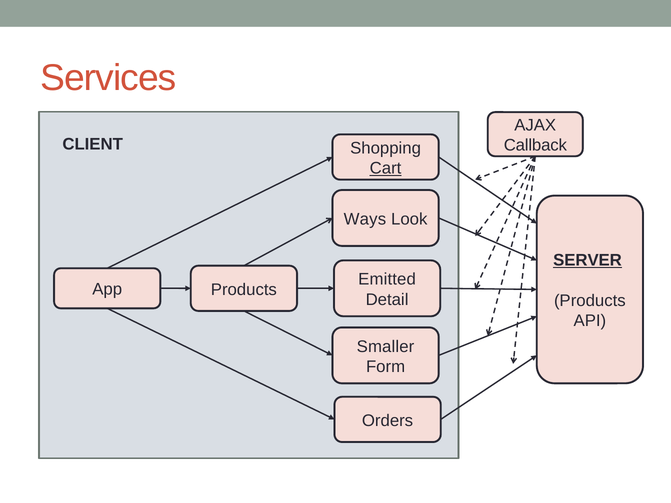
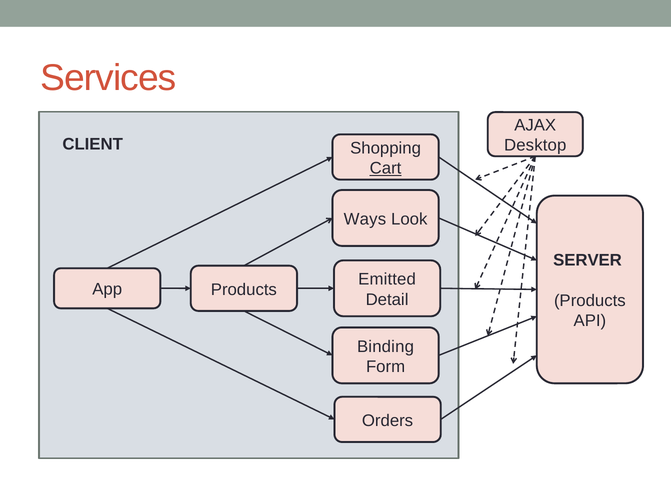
Callback: Callback -> Desktop
SERVER underline: present -> none
Smaller: Smaller -> Binding
